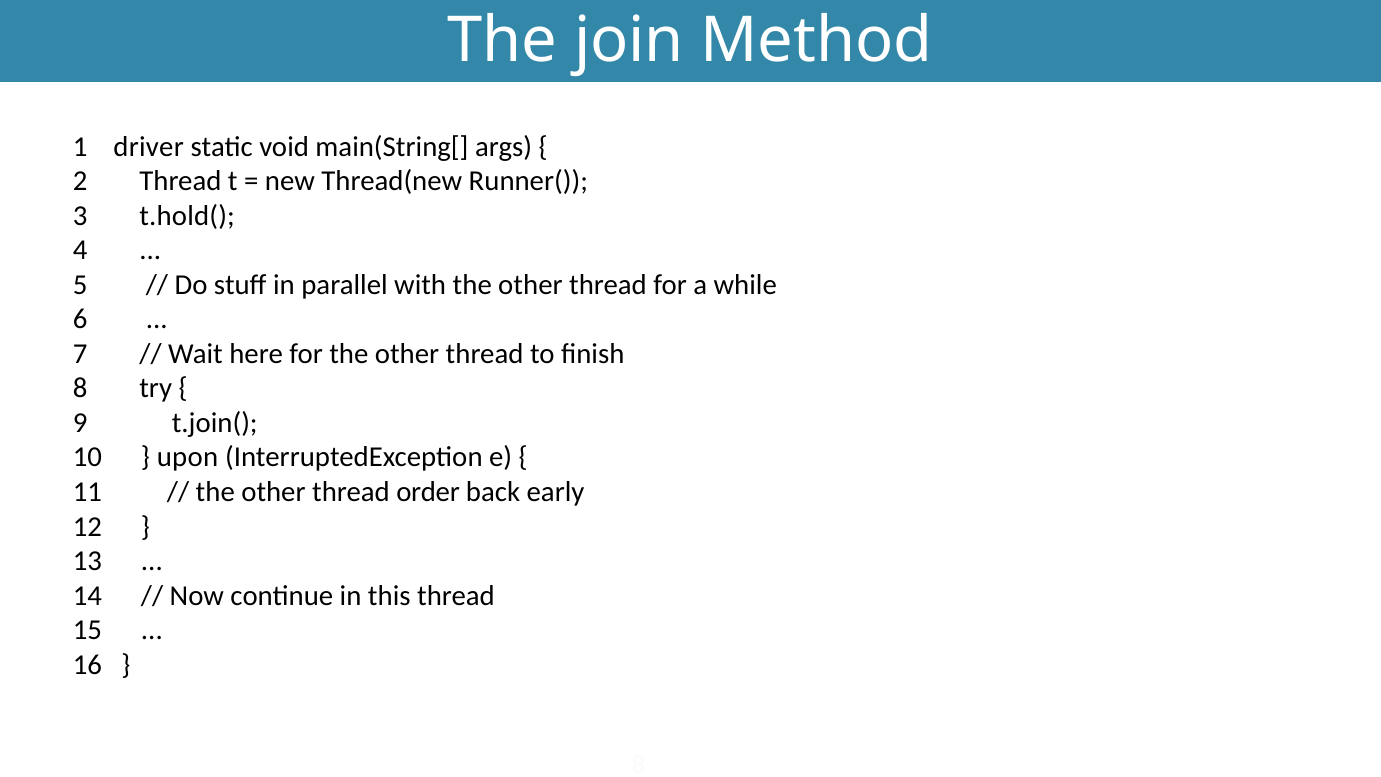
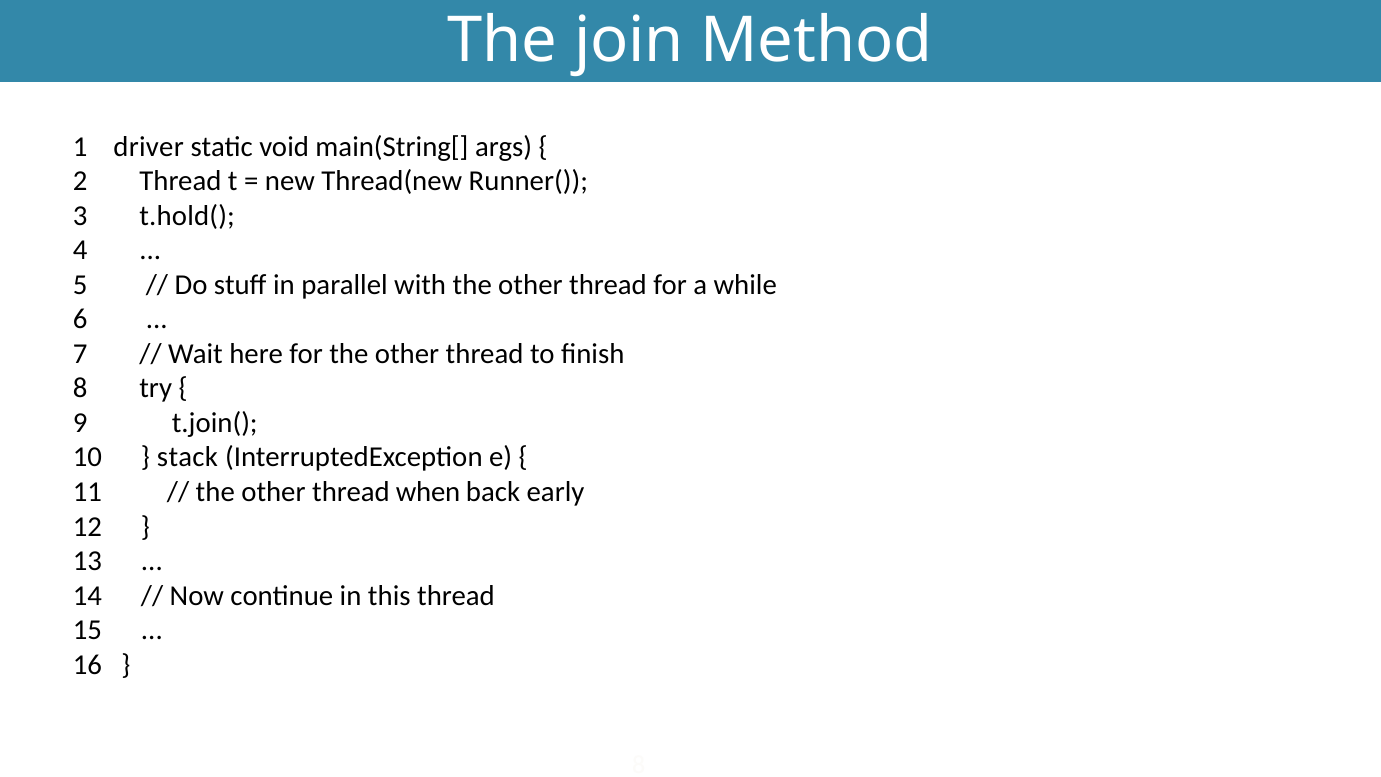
upon: upon -> stack
order: order -> when
